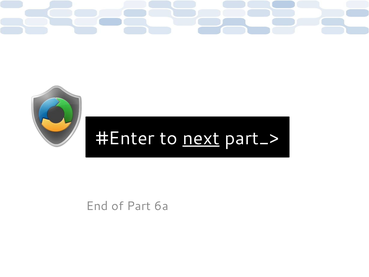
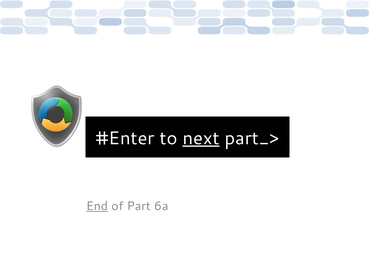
End underline: none -> present
